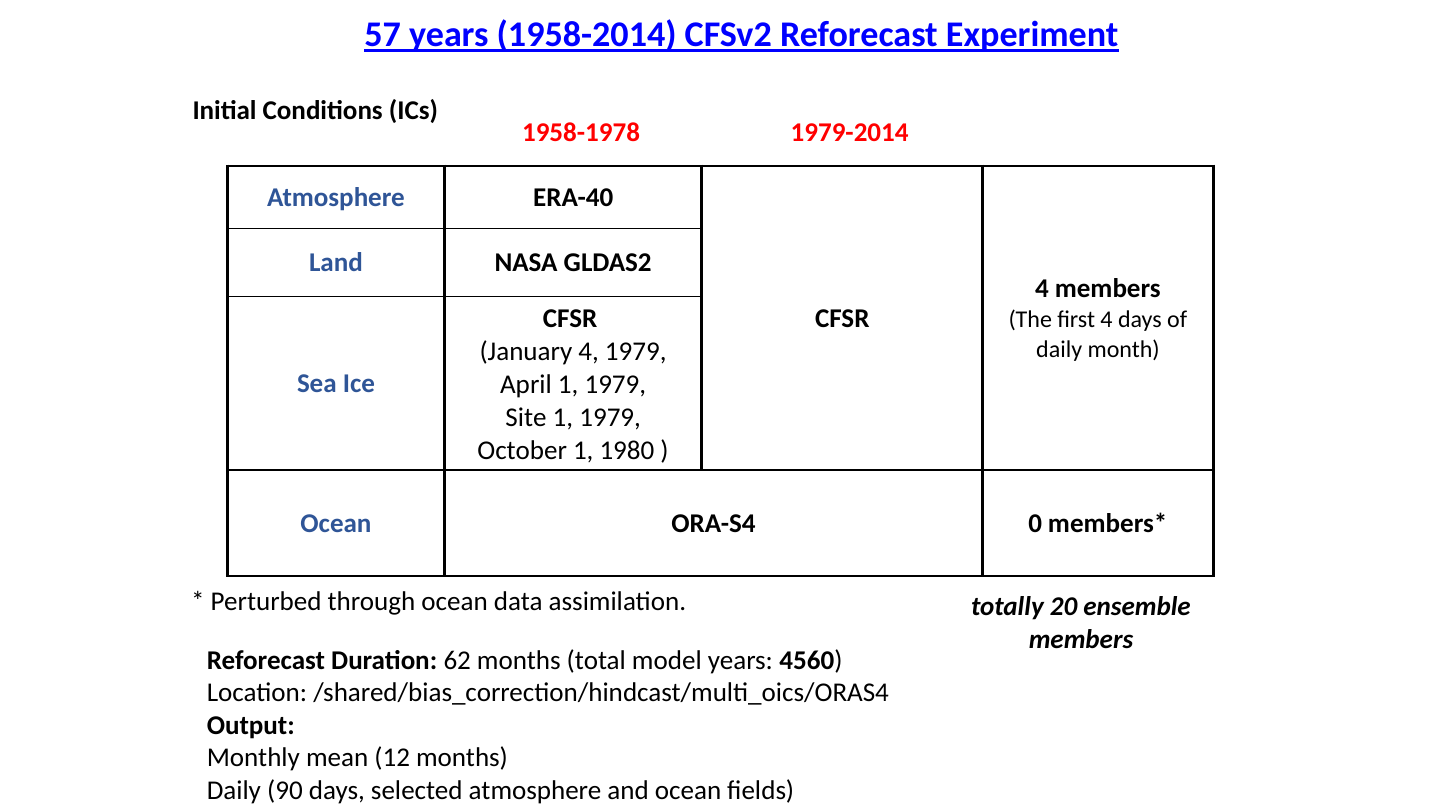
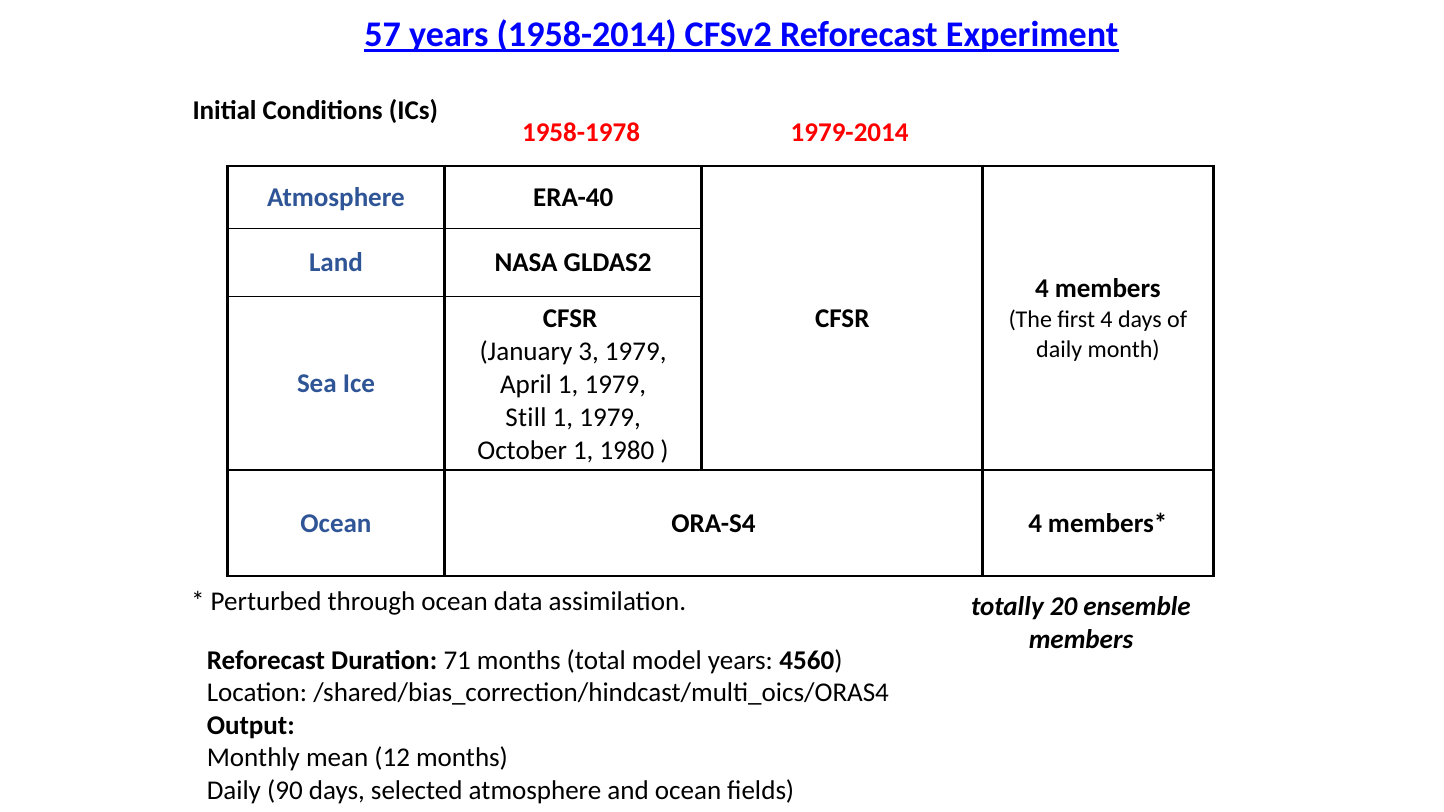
January 4: 4 -> 3
Site: Site -> Still
ORA-S4 0: 0 -> 4
62: 62 -> 71
